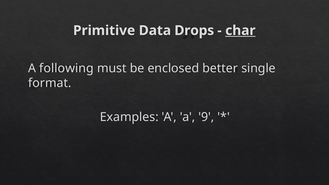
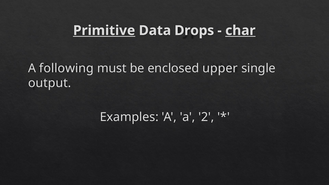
Primitive underline: none -> present
better: better -> upper
format: format -> output
9: 9 -> 2
